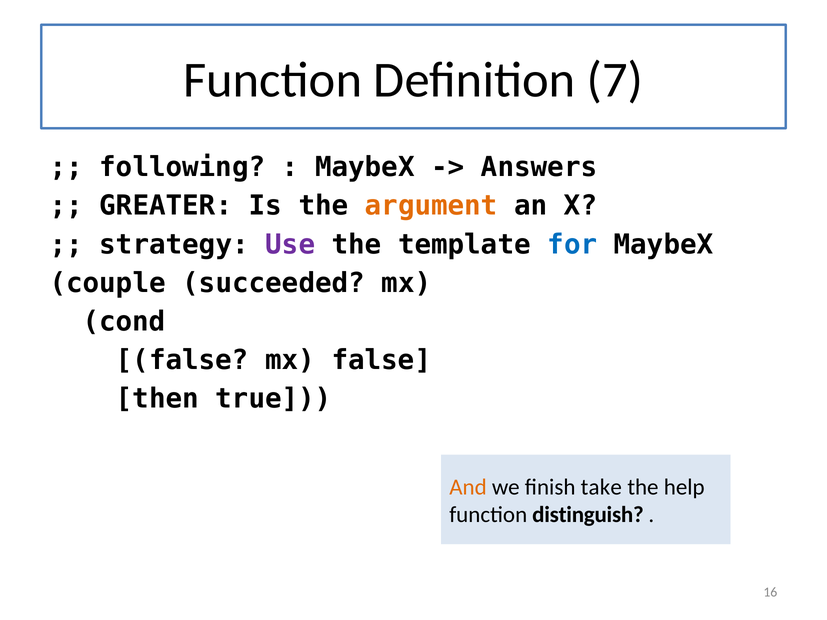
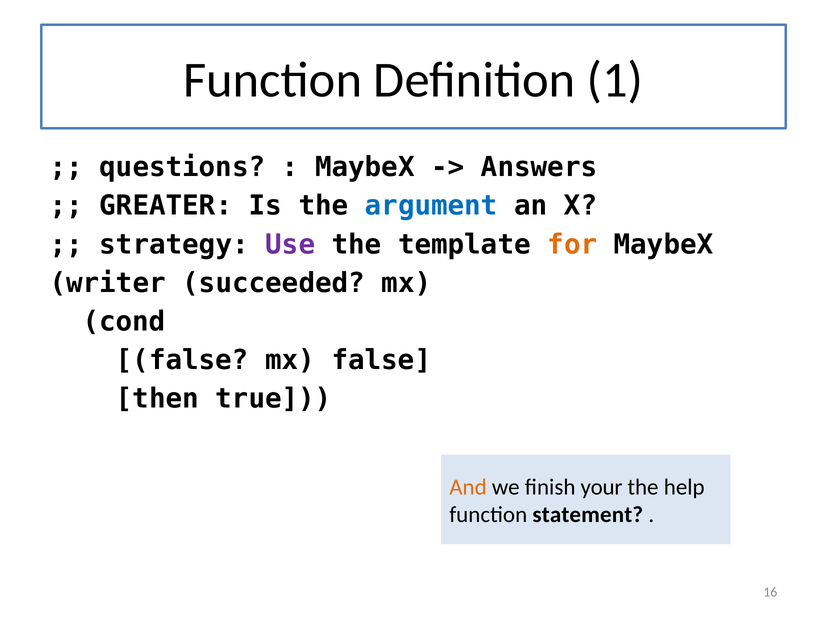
7: 7 -> 1
following: following -> questions
argument colour: orange -> blue
for colour: blue -> orange
couple: couple -> writer
take: take -> your
distinguish: distinguish -> statement
